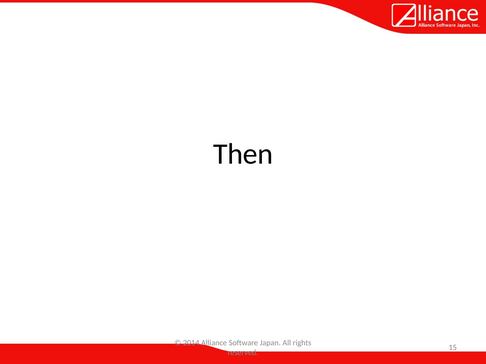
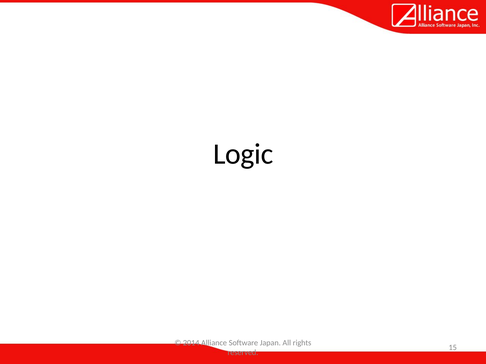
Then: Then -> Logic
